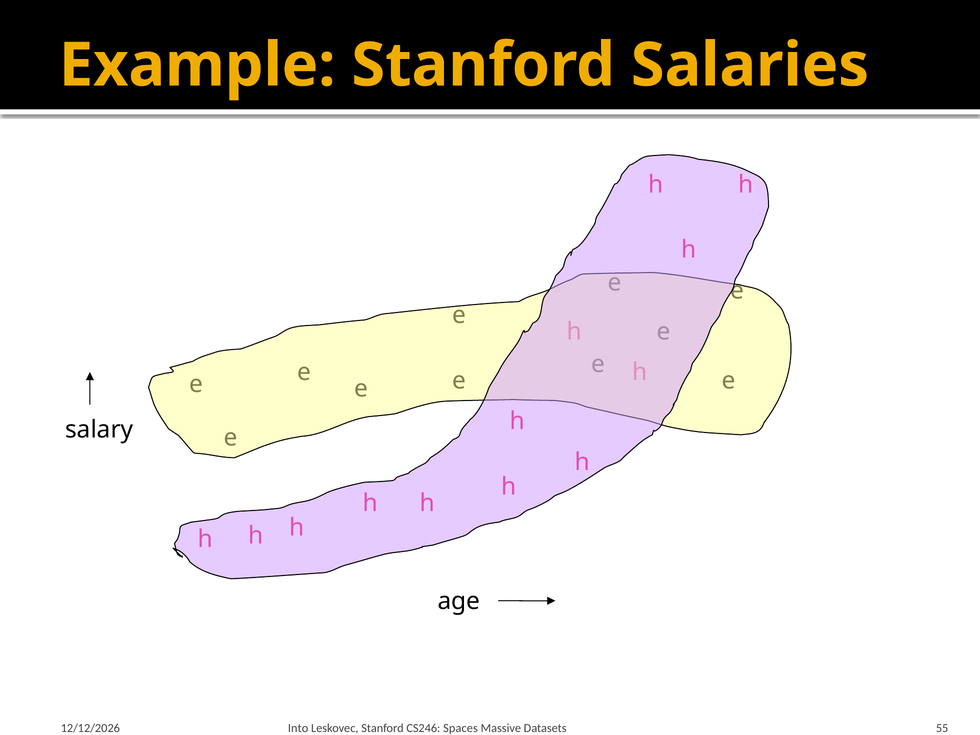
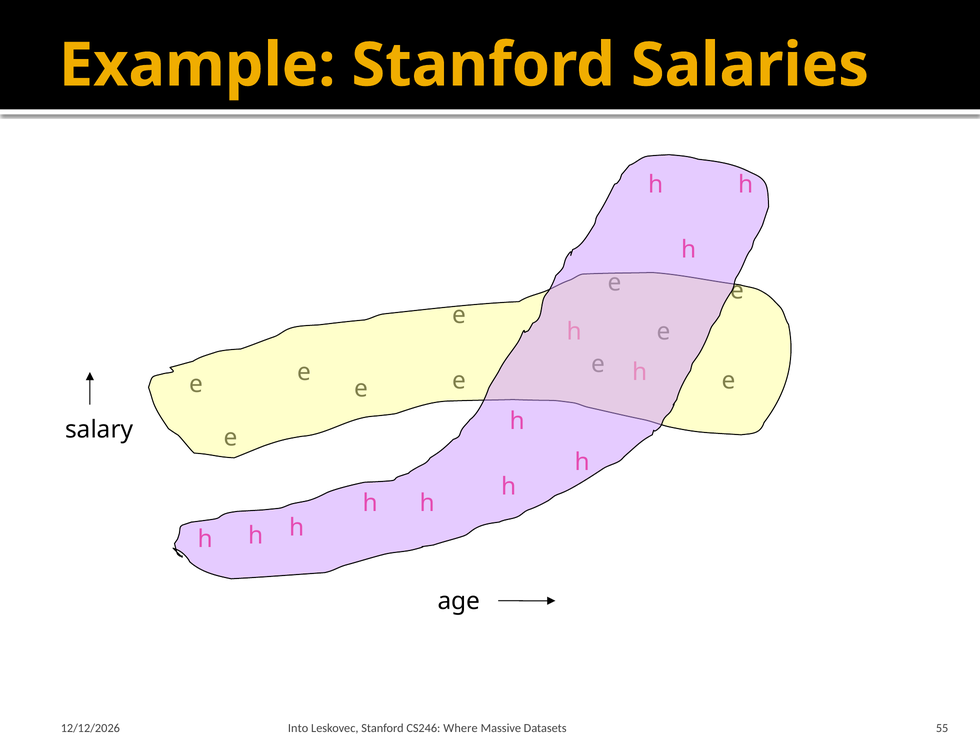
Spaces: Spaces -> Where
